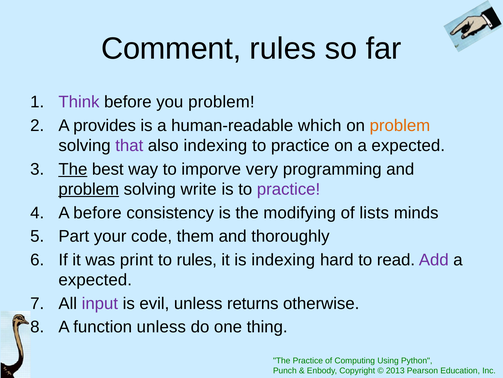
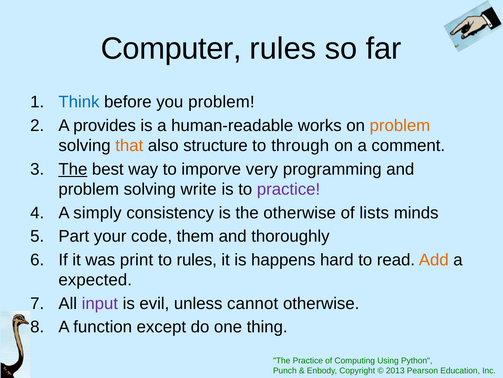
Comment: Comment -> Computer
Think colour: purple -> blue
which: which -> works
that colour: purple -> orange
also indexing: indexing -> structure
practice at (300, 145): practice -> through
on a expected: expected -> comment
problem at (89, 189) underline: present -> none
A before: before -> simply
the modifying: modifying -> otherwise
is indexing: indexing -> happens
Add colour: purple -> orange
returns: returns -> cannot
function unless: unless -> except
